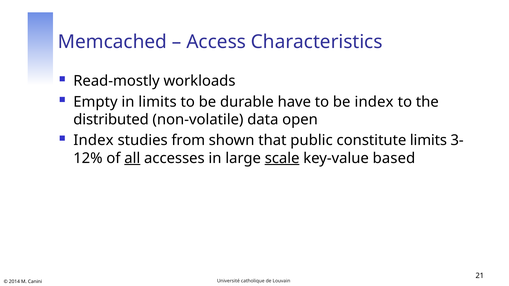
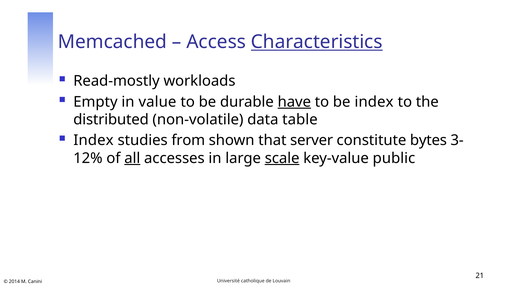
Characteristics underline: none -> present
in limits: limits -> value
have underline: none -> present
open: open -> table
public: public -> server
constitute limits: limits -> bytes
based: based -> public
